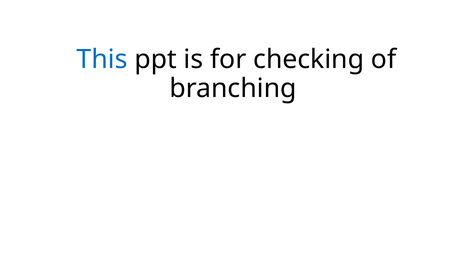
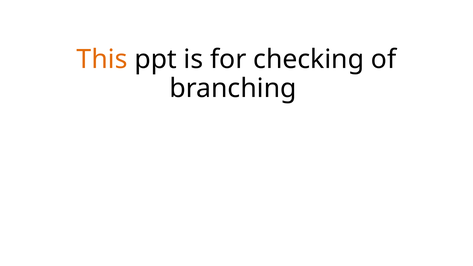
This colour: blue -> orange
